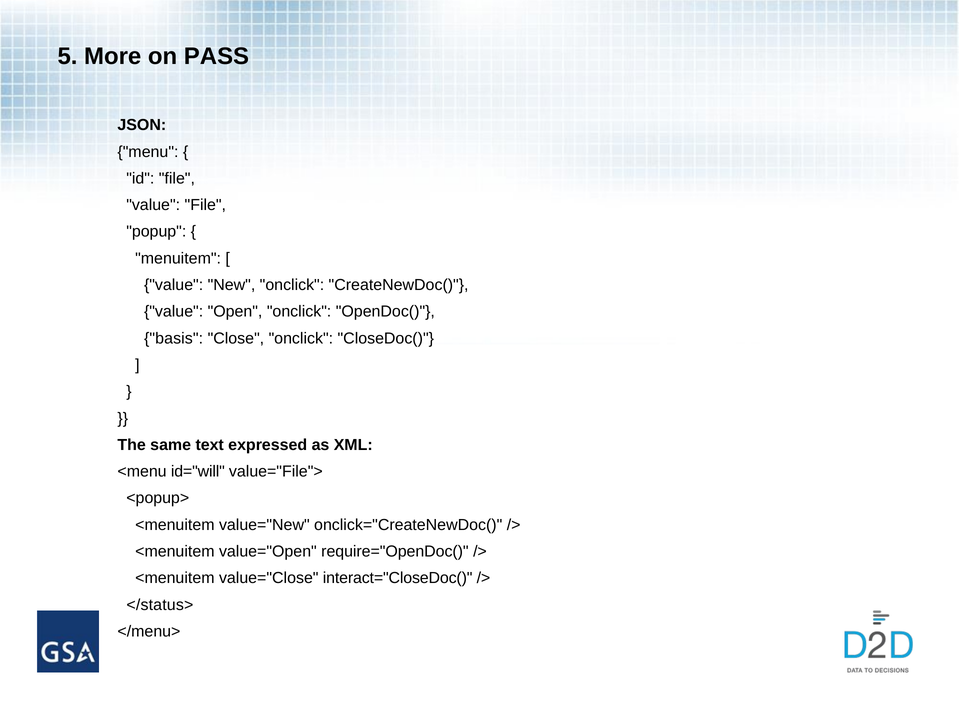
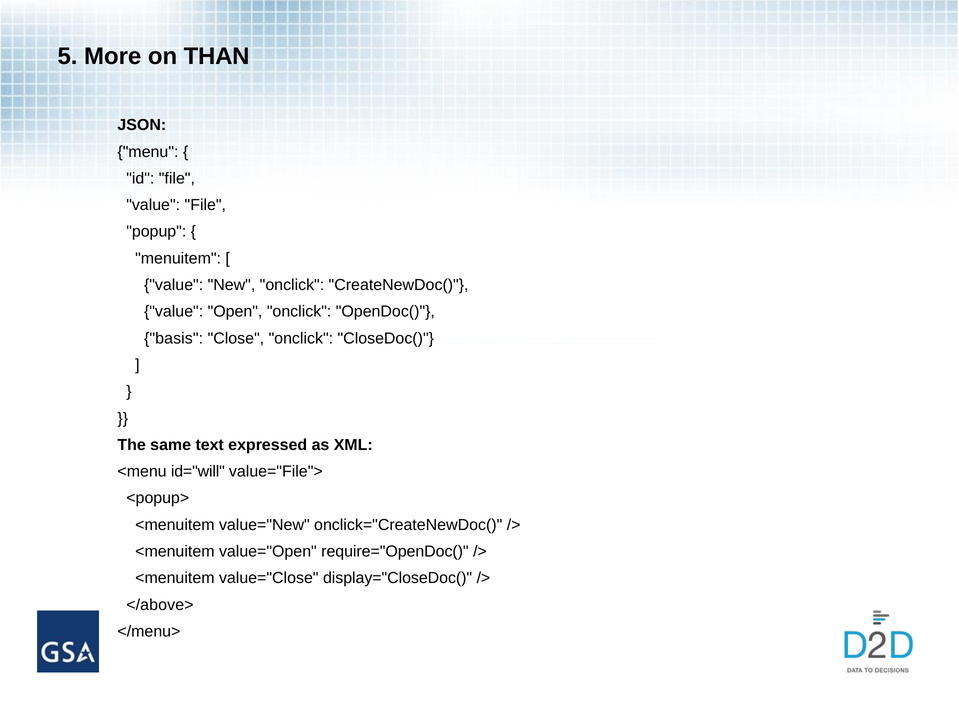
PASS: PASS -> THAN
interact="CloseDoc(: interact="CloseDoc( -> display="CloseDoc(
</status>: </status> -> </above>
